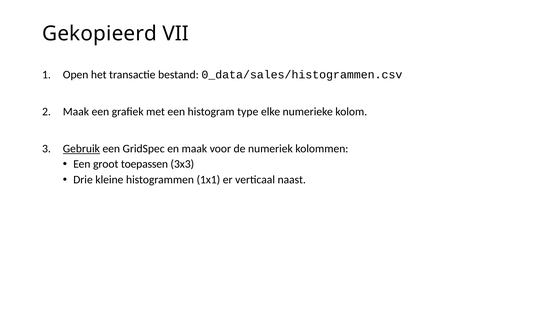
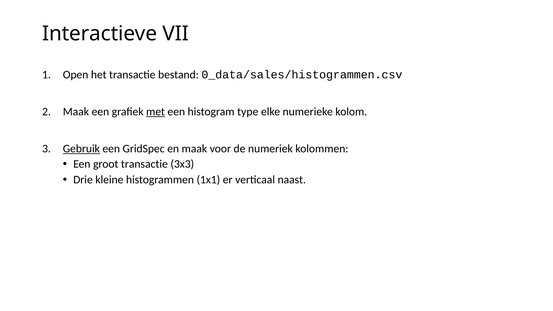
Gekopieerd: Gekopieerd -> Interactieve
met underline: none -> present
groot toepassen: toepassen -> transactie
